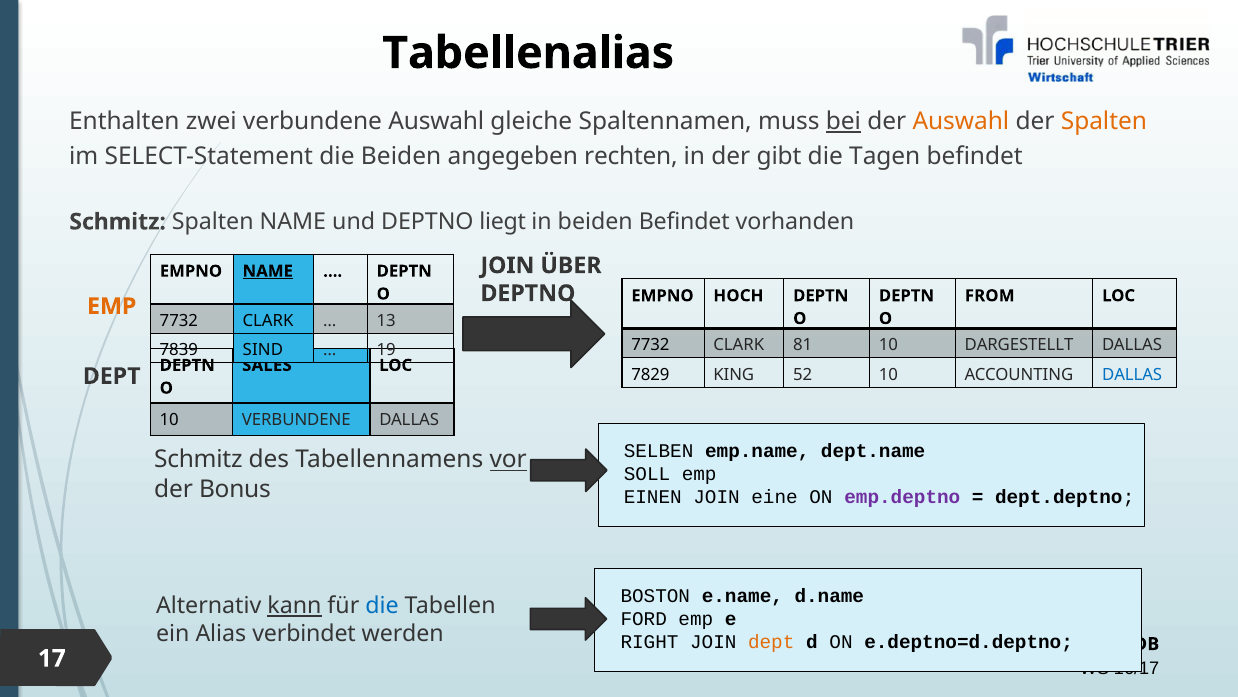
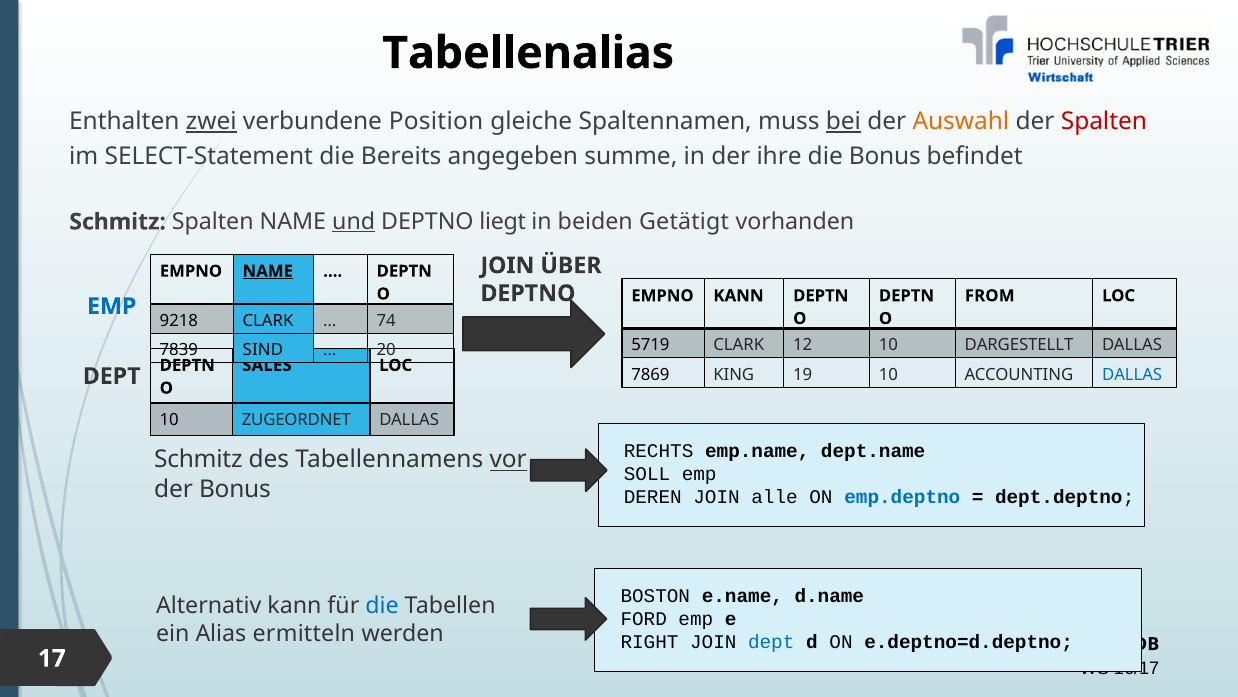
zwei underline: none -> present
verbundene Auswahl: Auswahl -> Position
Spalten at (1104, 121) colour: orange -> red
die Beiden: Beiden -> Bereits
rechten: rechten -> summe
gibt: gibt -> ihre
die Tagen: Tagen -> Bonus
und underline: none -> present
beiden Befindet: Befindet -> Getätigt
EMPNO HOCH: HOCH -> KANN
EMP at (112, 306) colour: orange -> blue
7732 at (179, 321): 7732 -> 9218
13: 13 -> 74
7732 at (650, 345): 7732 -> 5719
81: 81 -> 12
19: 19 -> 20
7829: 7829 -> 7869
52: 52 -> 19
10 VERBUNDENE: VERBUNDENE -> ZUGEORDNET
SELBEN: SELBEN -> RECHTS
EINEN: EINEN -> DEREN
eine: eine -> alle
emp.deptno colour: purple -> blue
kann at (294, 606) underline: present -> none
verbindet: verbindet -> ermitteln
dept at (771, 642) colour: orange -> blue
